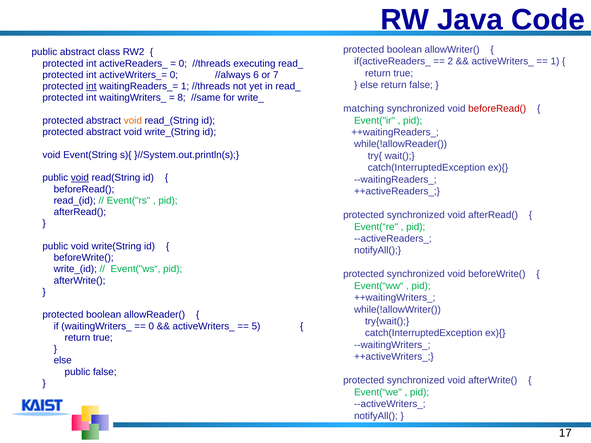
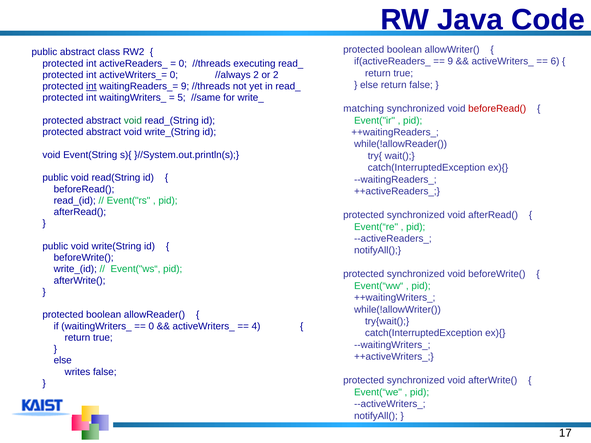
2 at (450, 61): 2 -> 9
1 at (555, 61): 1 -> 6
//always 6: 6 -> 2
or 7: 7 -> 2
waitingReaders_= 1: 1 -> 9
8: 8 -> 5
void at (133, 121) colour: orange -> green
void at (80, 178) underline: present -> none
5: 5 -> 4
public at (77, 372): public -> writes
